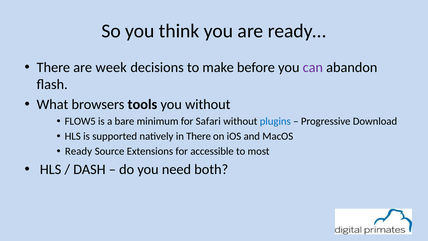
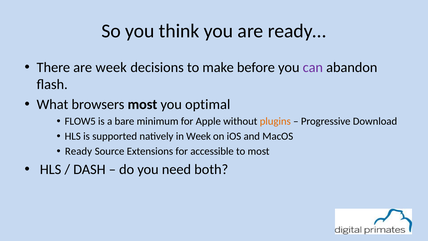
browsers tools: tools -> most
you without: without -> optimal
Safari: Safari -> Apple
plugins colour: blue -> orange
in There: There -> Week
